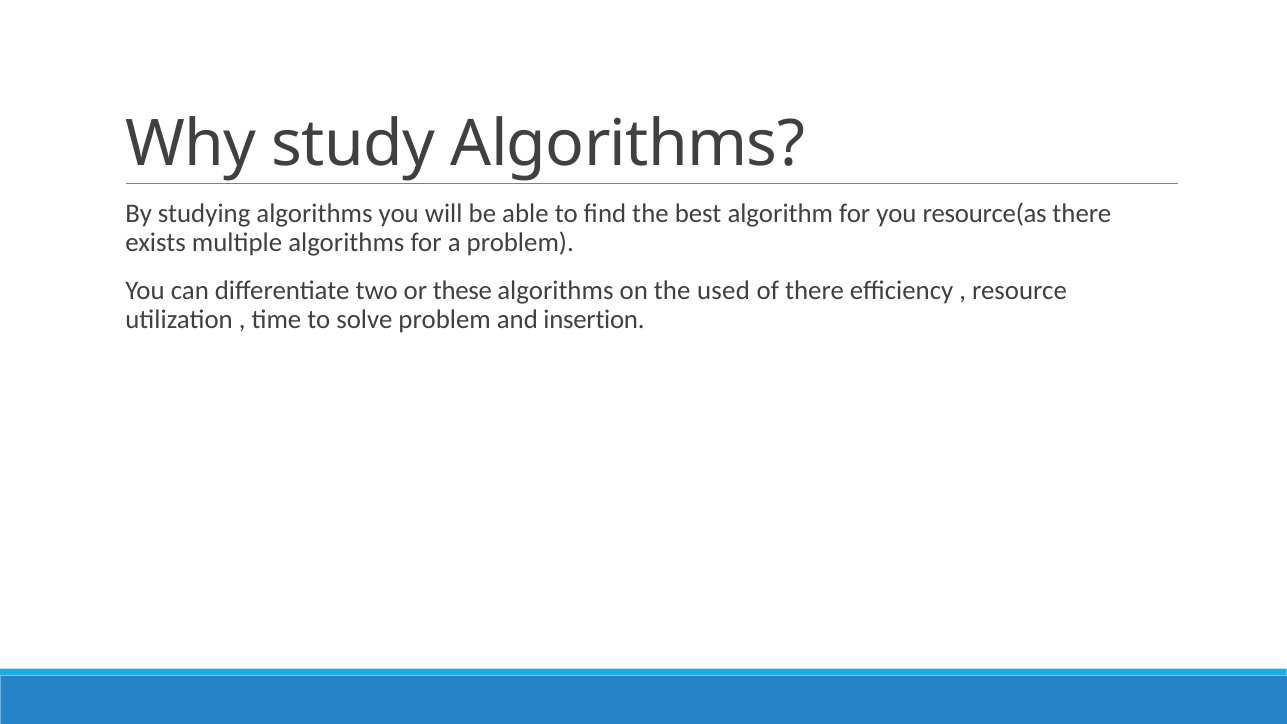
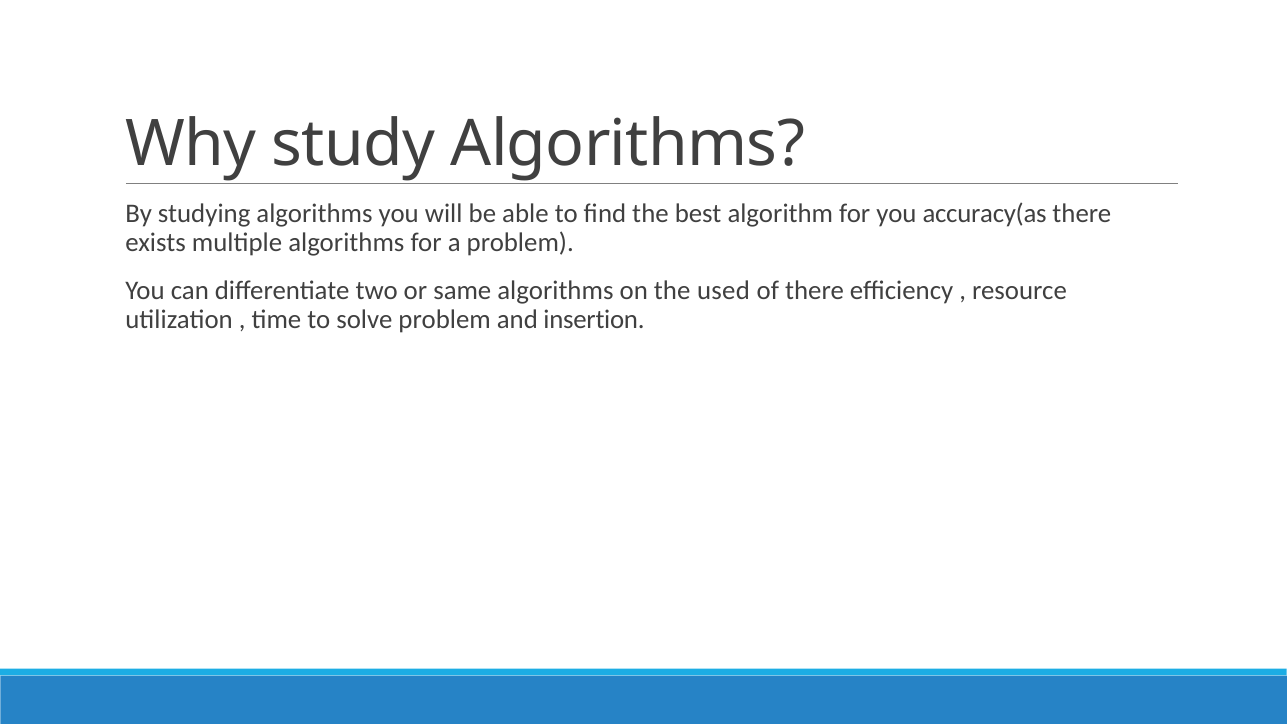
resource(as: resource(as -> accuracy(as
these: these -> same
